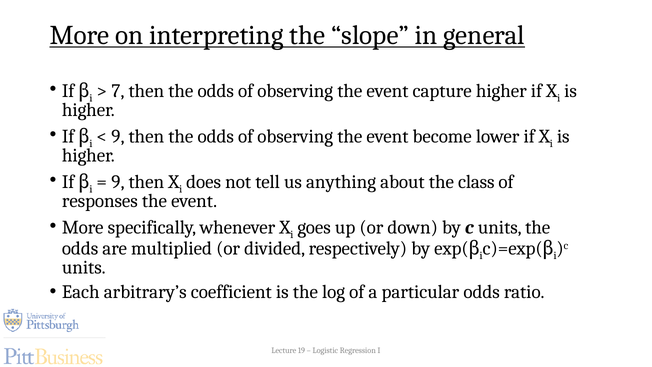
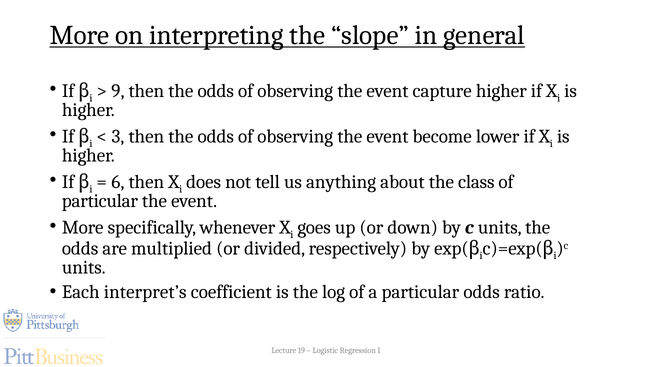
7: 7 -> 9
9 at (118, 136): 9 -> 3
9 at (118, 182): 9 -> 6
responses at (100, 201): responses -> particular
arbitrary’s: arbitrary’s -> interpret’s
